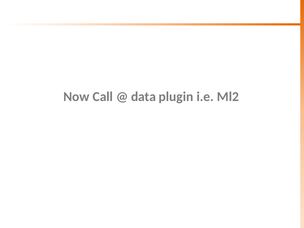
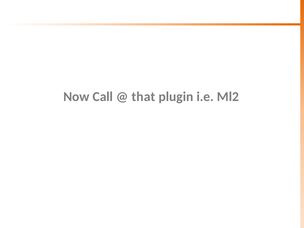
data: data -> that
